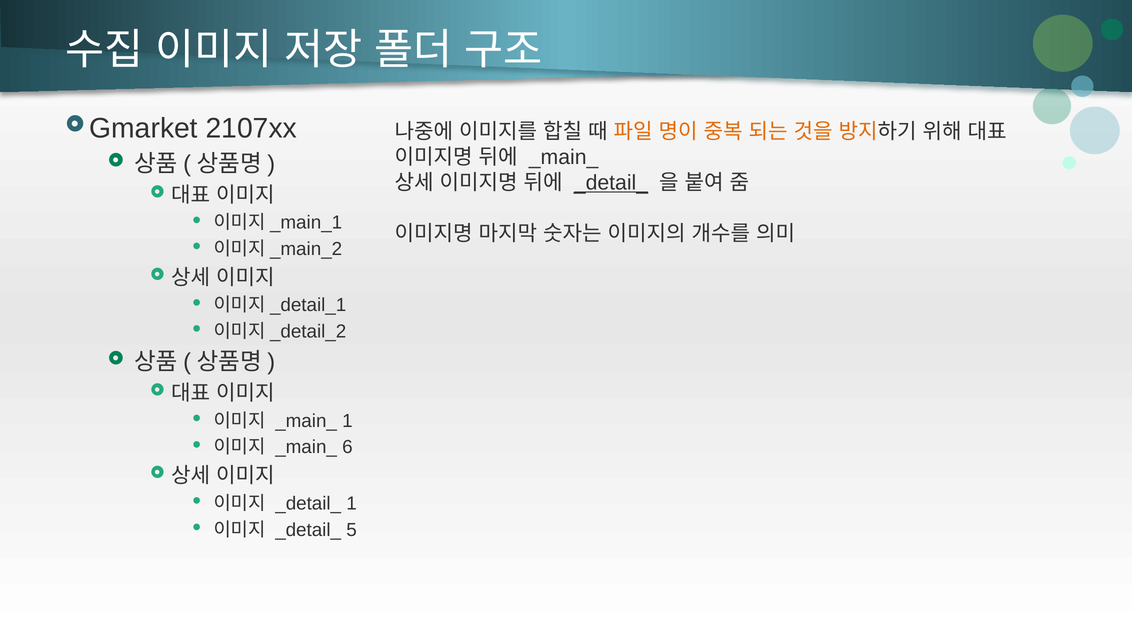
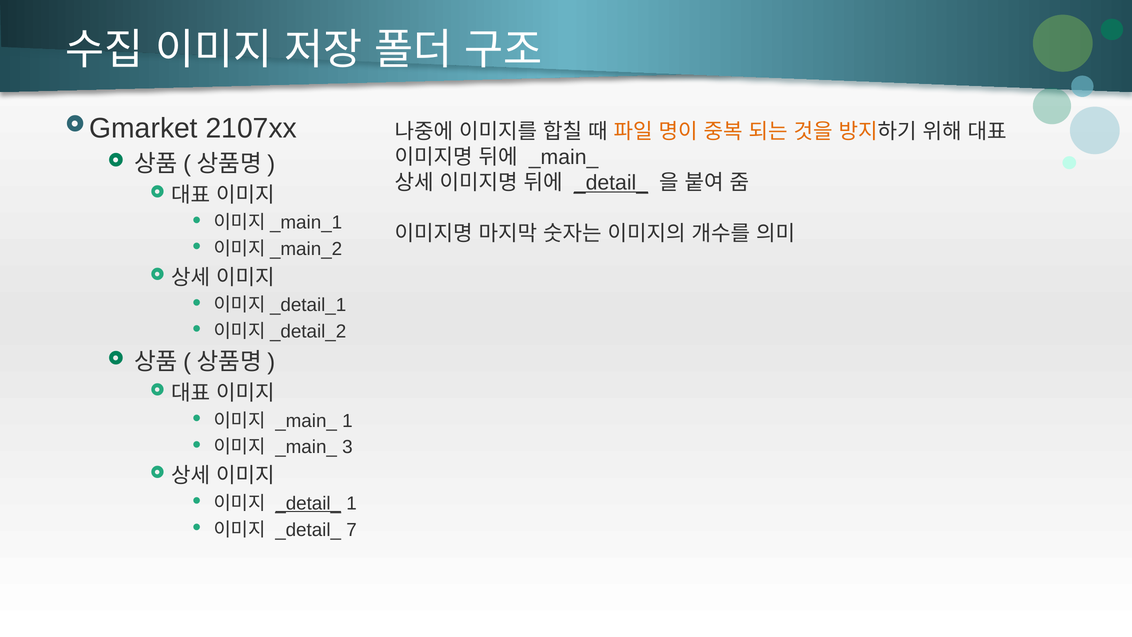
6: 6 -> 3
_detail_ at (308, 503) underline: none -> present
5: 5 -> 7
